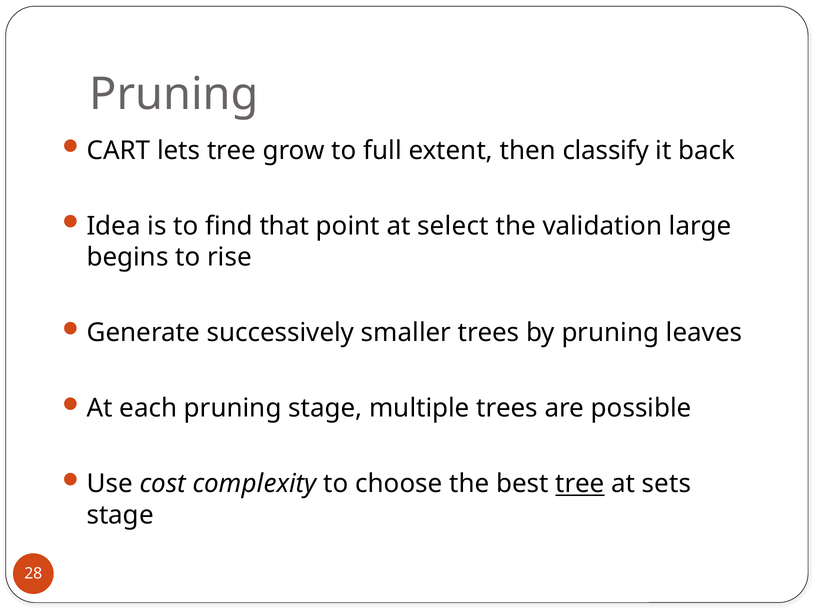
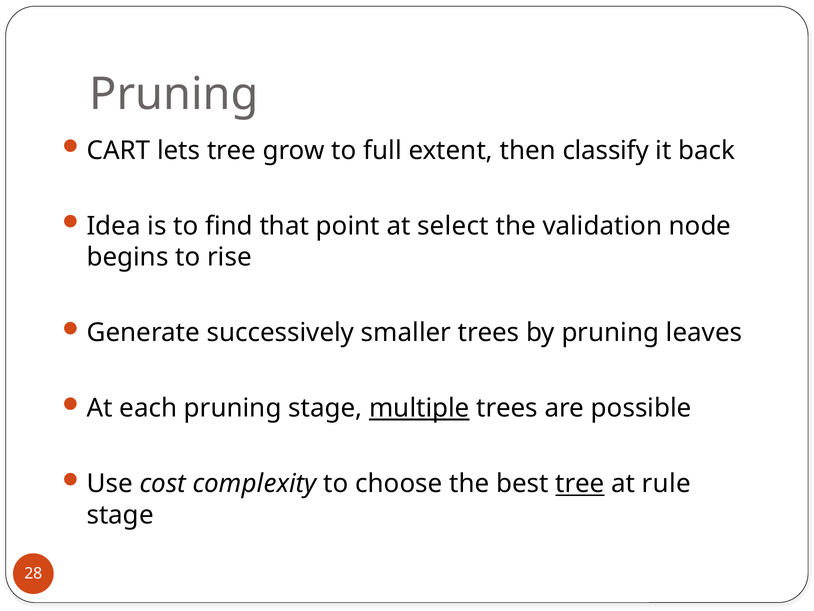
large: large -> node
multiple underline: none -> present
sets: sets -> rule
